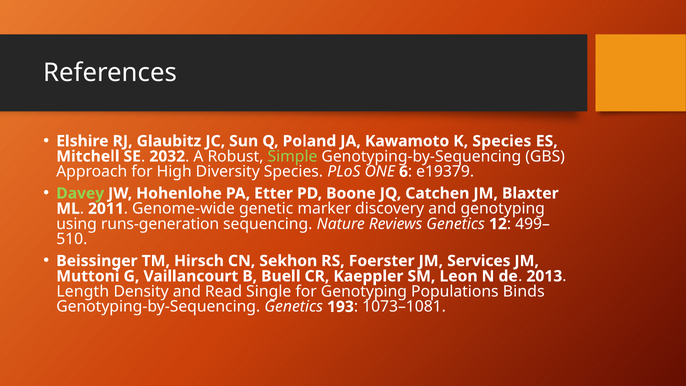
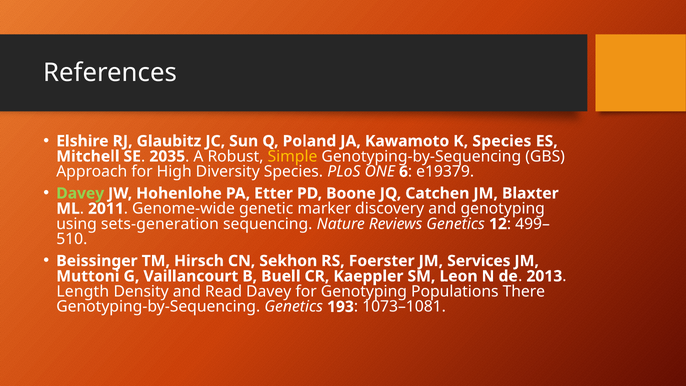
2032: 2032 -> 2035
Simple colour: light green -> yellow
runs-generation: runs-generation -> sets-generation
Read Single: Single -> Davey
Binds: Binds -> There
